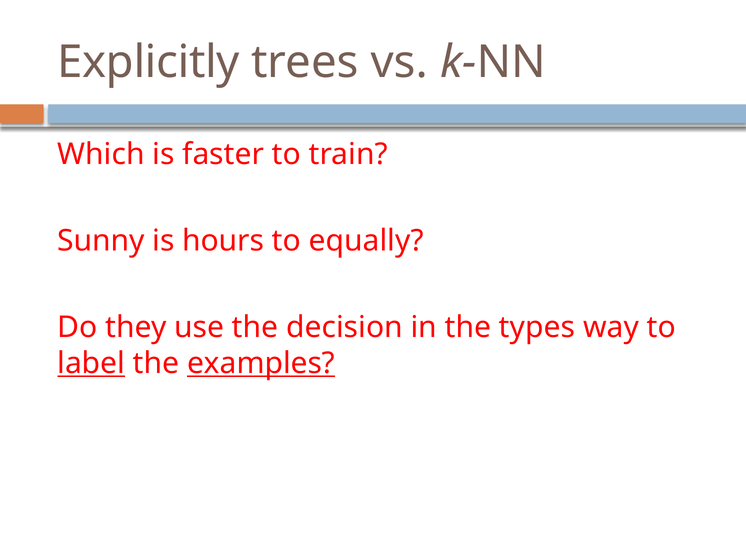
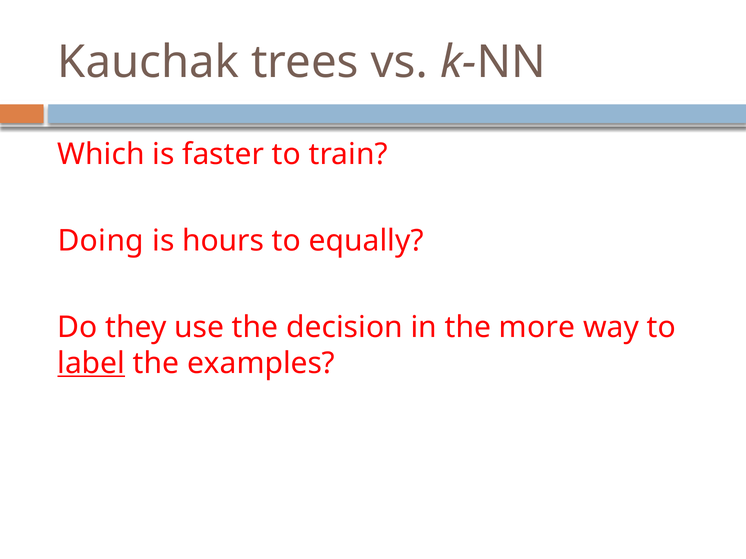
Explicitly: Explicitly -> Kauchak
Sunny: Sunny -> Doing
types: types -> more
examples underline: present -> none
